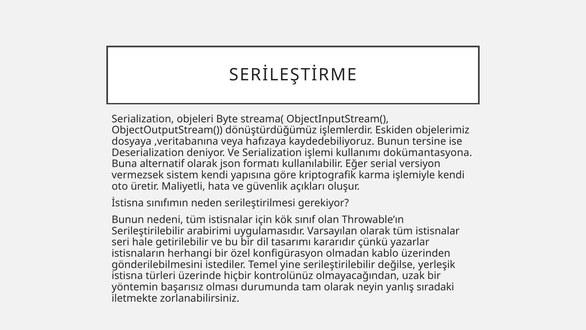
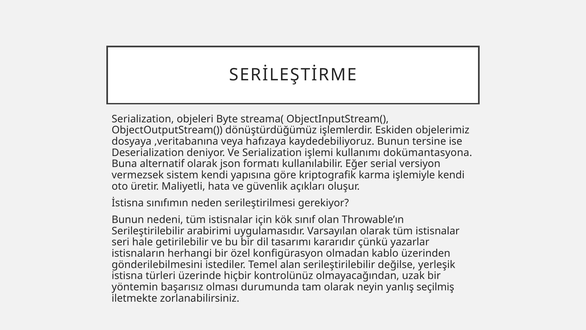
yine: yine -> alan
sıradaki: sıradaki -> seçilmiş
